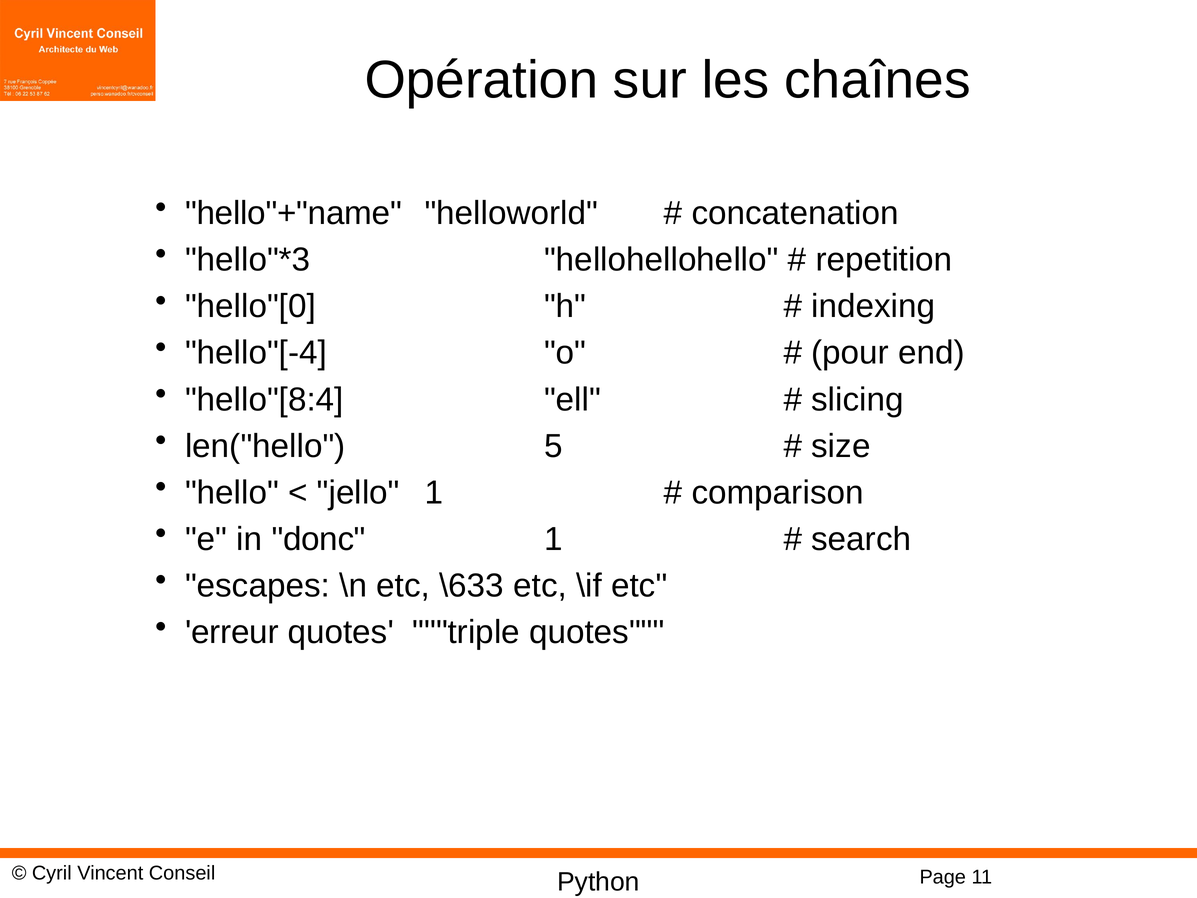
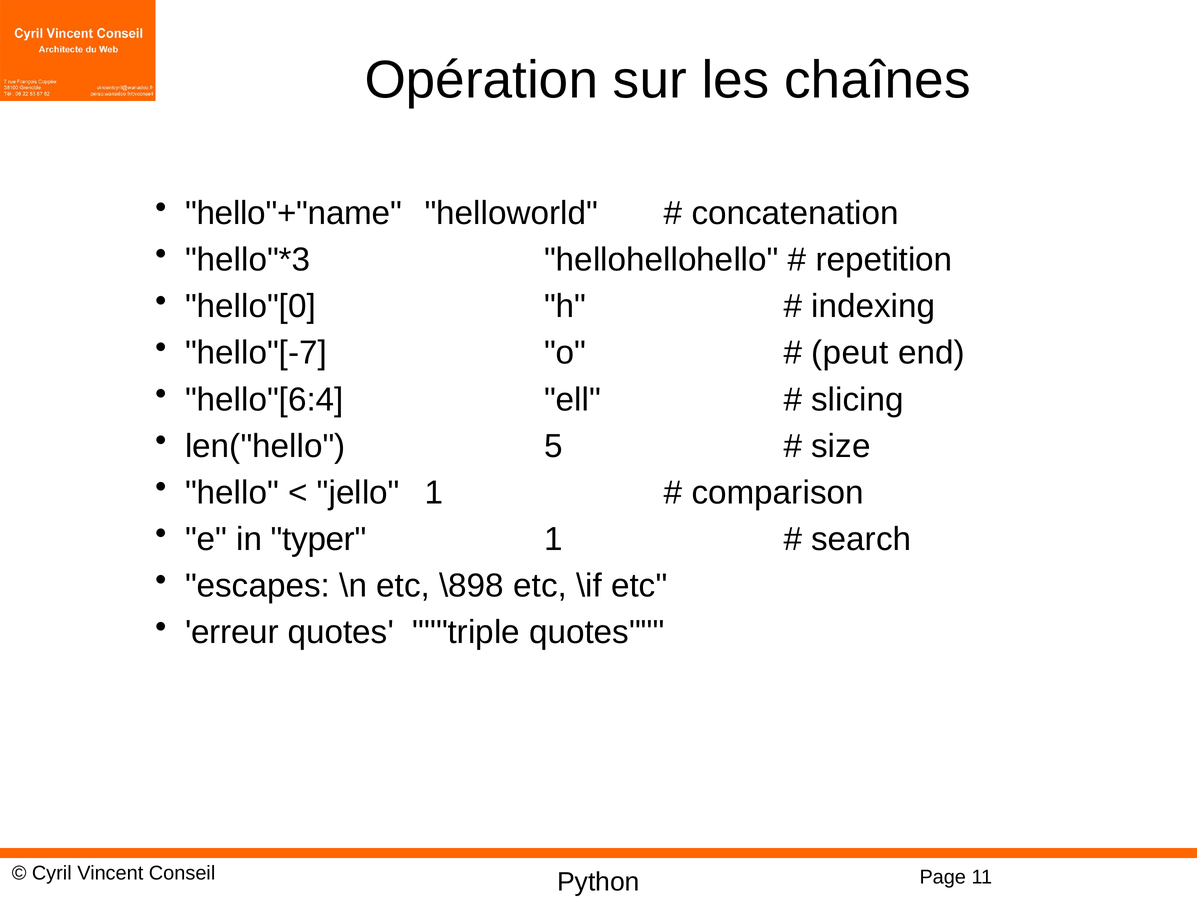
hello"[-4: hello"[-4 -> hello"[-7
pour: pour -> peut
hello"[8:4: hello"[8:4 -> hello"[6:4
donc: donc -> typer
\633: \633 -> \898
